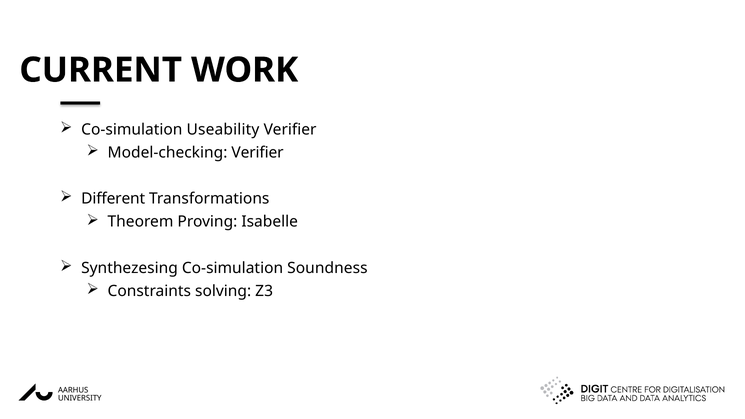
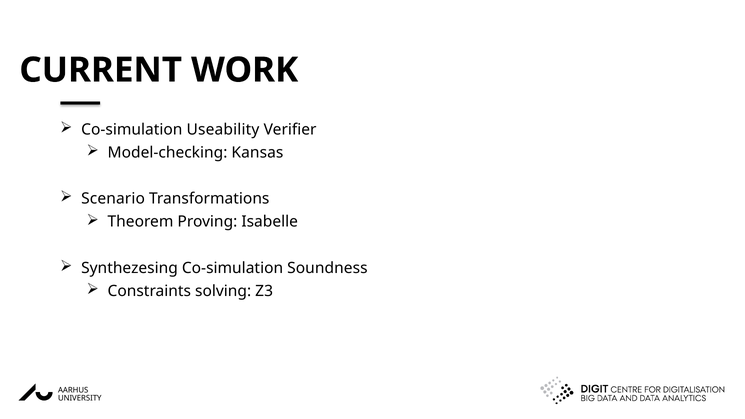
Model-checking Verifier: Verifier -> Kansas
Different: Different -> Scenario
